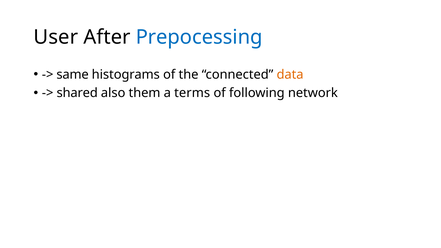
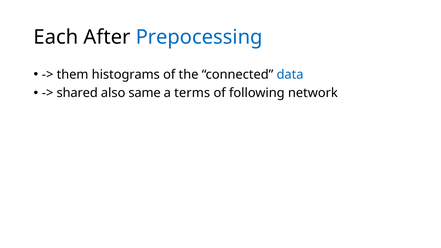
User: User -> Each
same: same -> them
data colour: orange -> blue
them: them -> same
